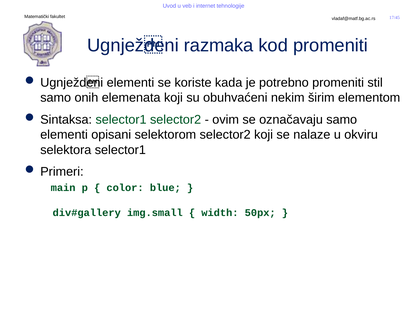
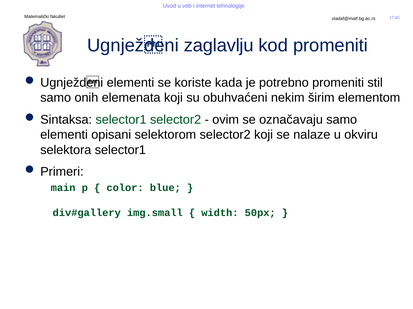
razmaka: razmaka -> zaglavlju
